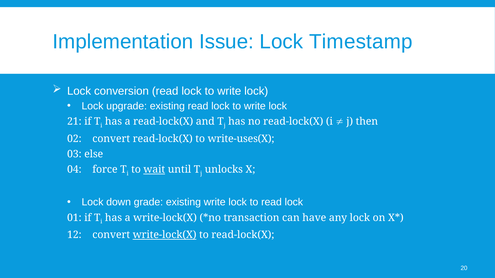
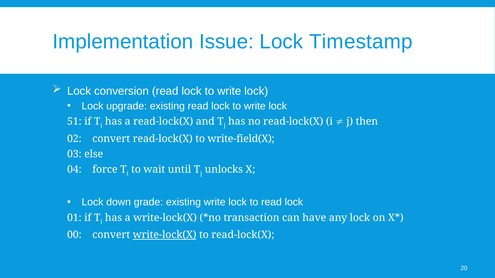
21: 21 -> 51
write-uses(X: write-uses(X -> write-field(X
wait underline: present -> none
12: 12 -> 00
